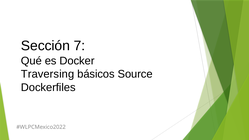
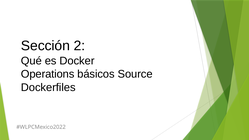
7: 7 -> 2
Traversing: Traversing -> Operations
